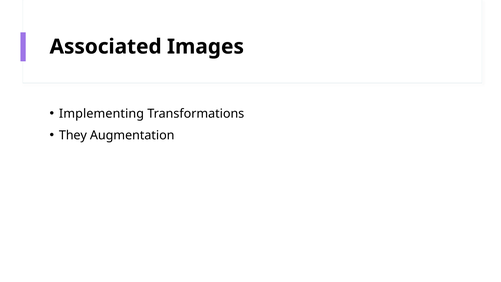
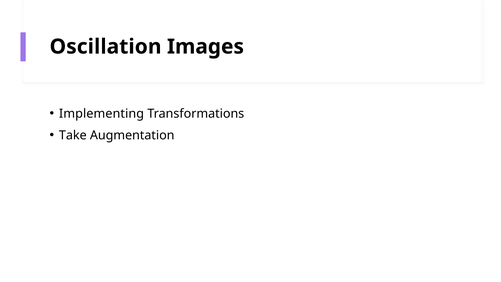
Associated: Associated -> Oscillation
They: They -> Take
